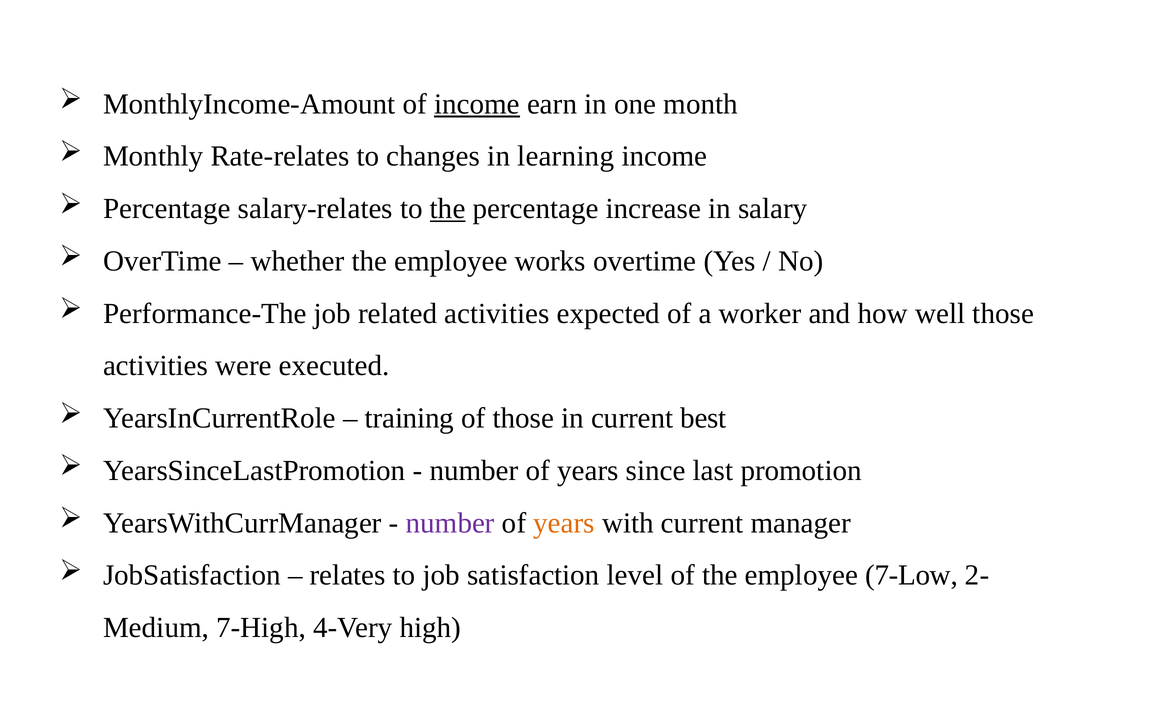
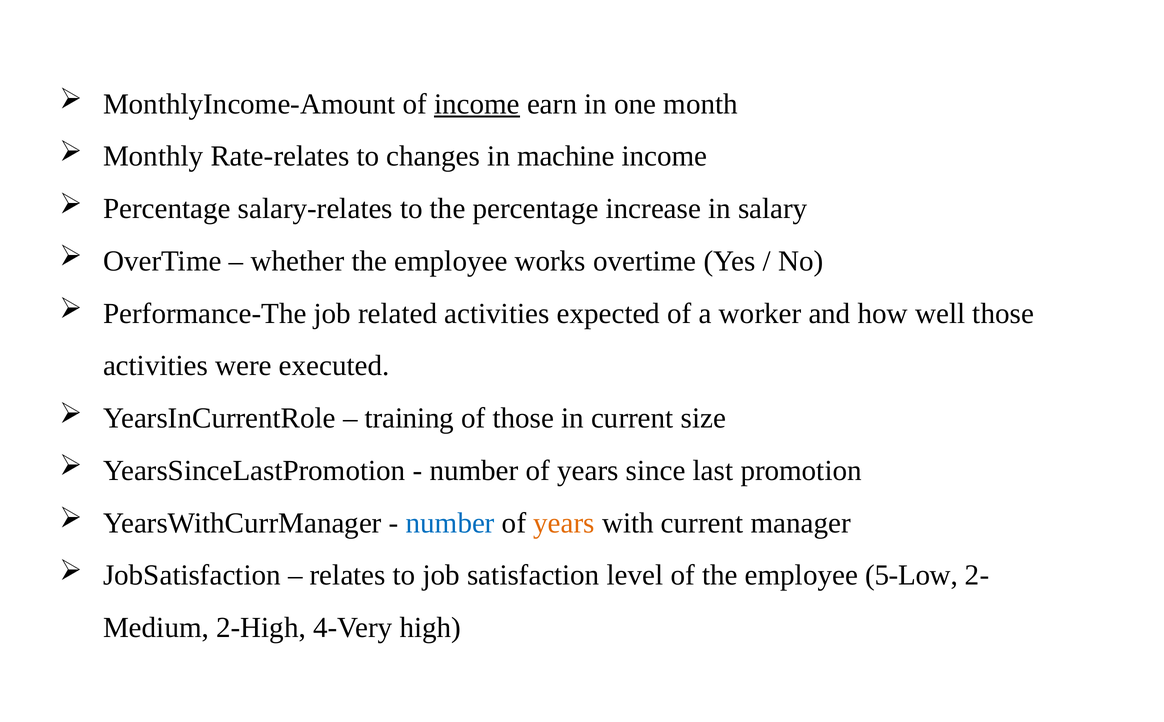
learning: learning -> machine
the at (448, 209) underline: present -> none
best: best -> size
number at (450, 523) colour: purple -> blue
7-Low: 7-Low -> 5-Low
7-High: 7-High -> 2-High
